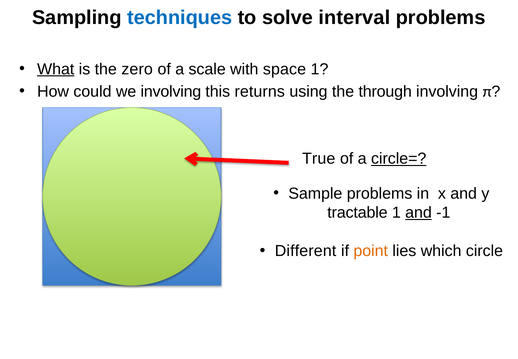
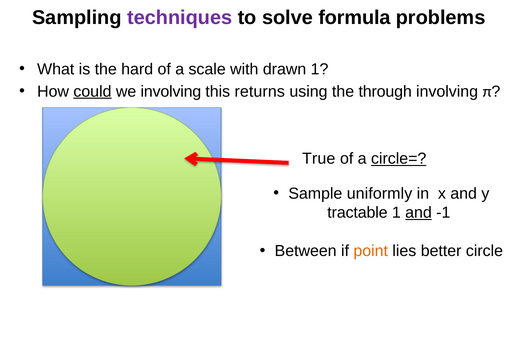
techniques colour: blue -> purple
interval: interval -> formula
What underline: present -> none
zero: zero -> hard
space: space -> drawn
could underline: none -> present
Sample problems: problems -> uniformly
Different: Different -> Between
which: which -> better
